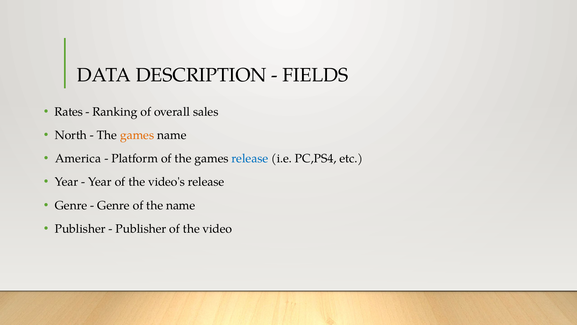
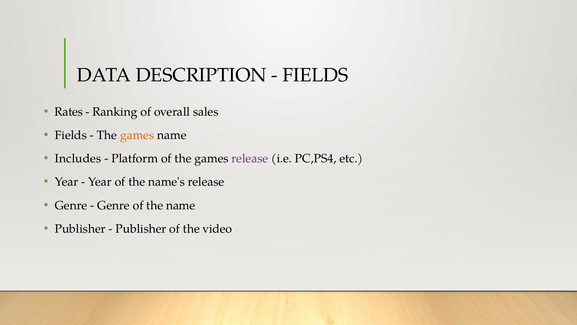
North at (71, 135): North -> Fields
America: America -> Includes
release at (250, 158) colour: blue -> purple
video's: video's -> name's
